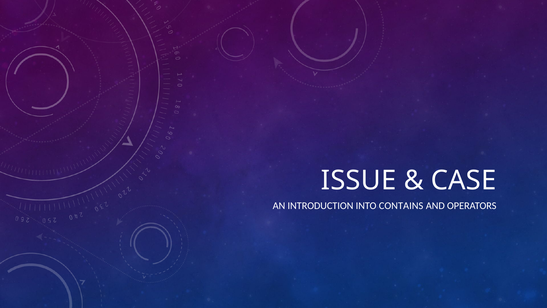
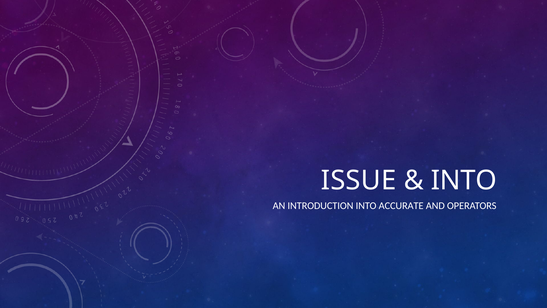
CASE at (464, 180): CASE -> INTO
CONTAINS: CONTAINS -> ACCURATE
